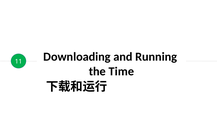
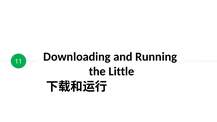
Time: Time -> Little
